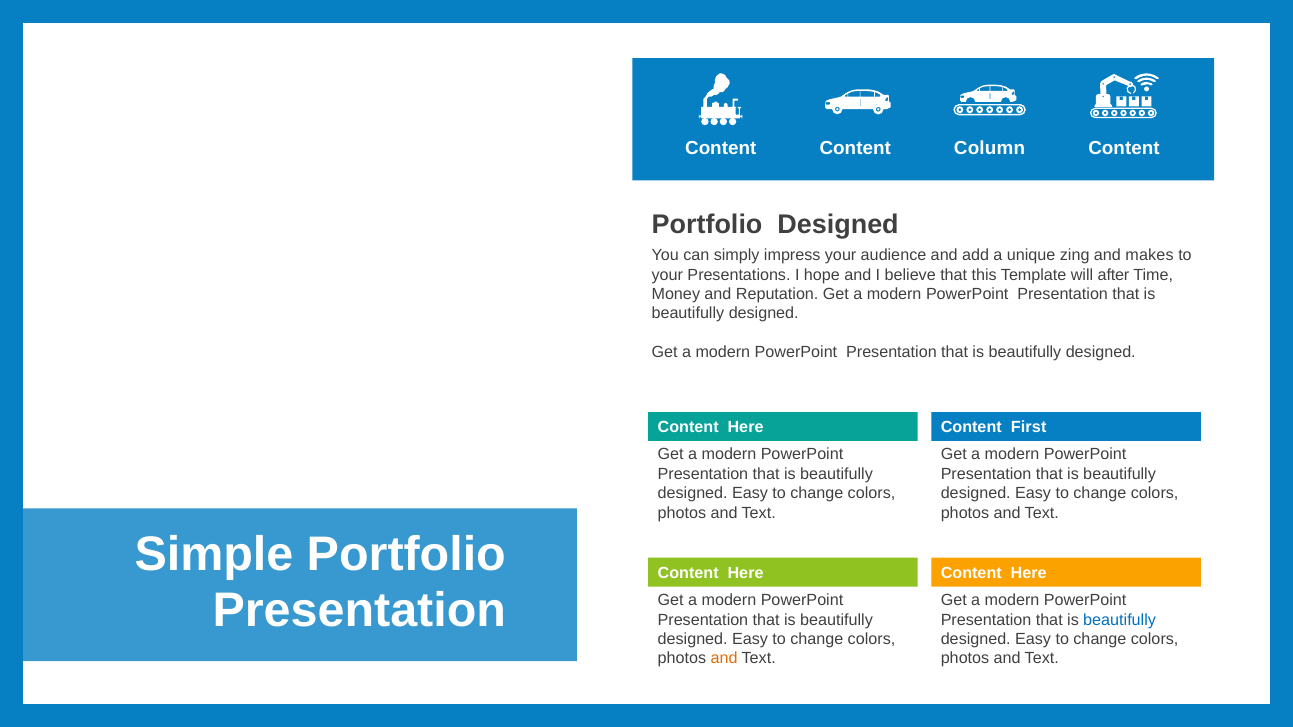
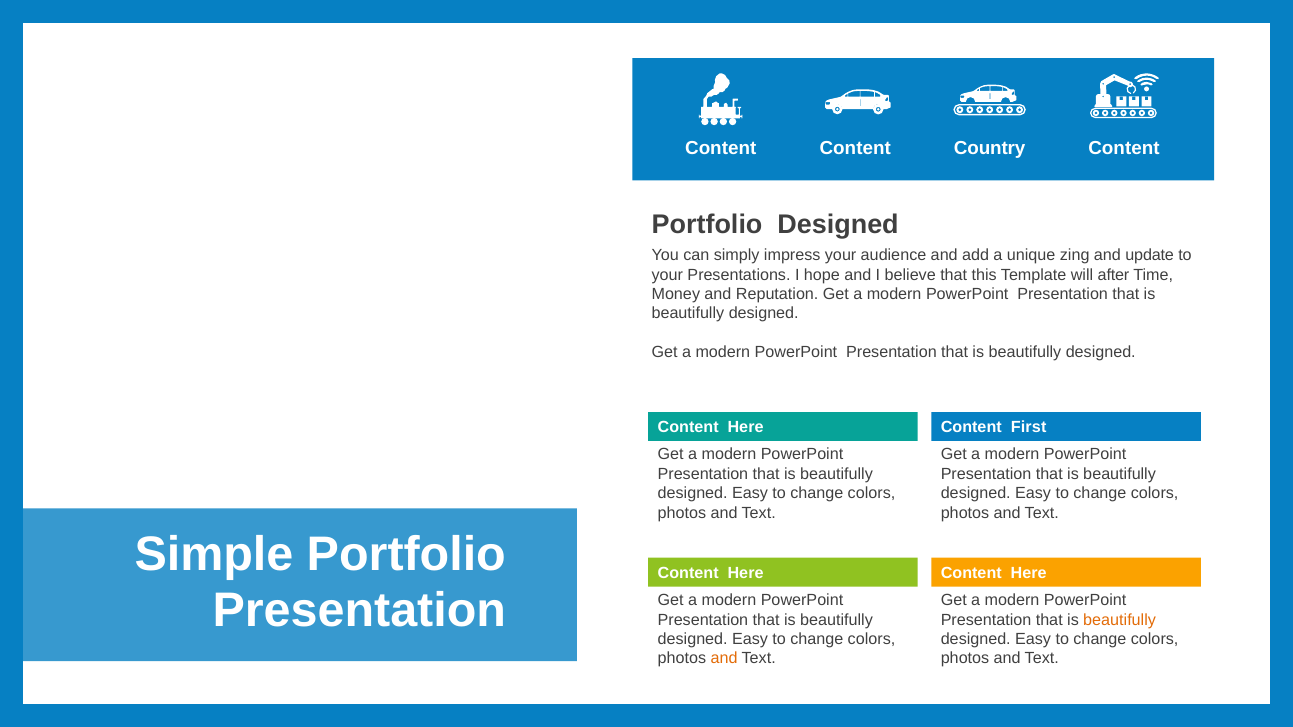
Column: Column -> Country
makes: makes -> update
beautifully at (1120, 620) colour: blue -> orange
